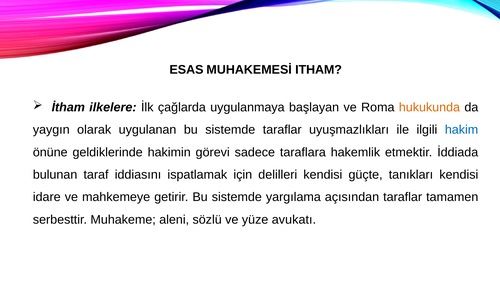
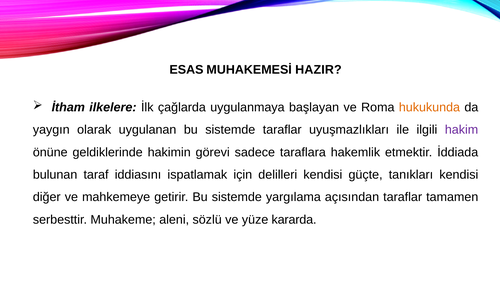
ITHAM: ITHAM -> HAZIR
hakim colour: blue -> purple
idare: idare -> diğer
avukatı: avukatı -> kararda
